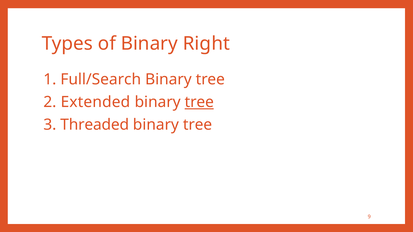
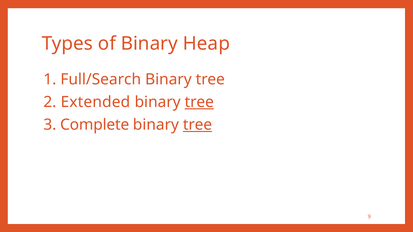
Right: Right -> Heap
Threaded: Threaded -> Complete
tree at (198, 125) underline: none -> present
